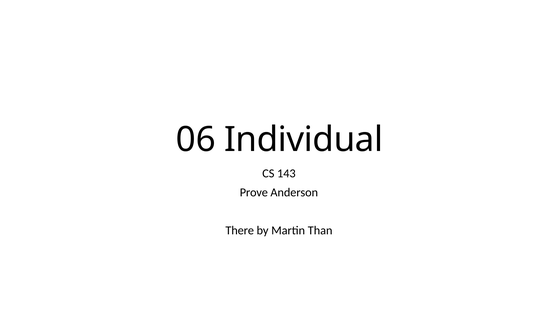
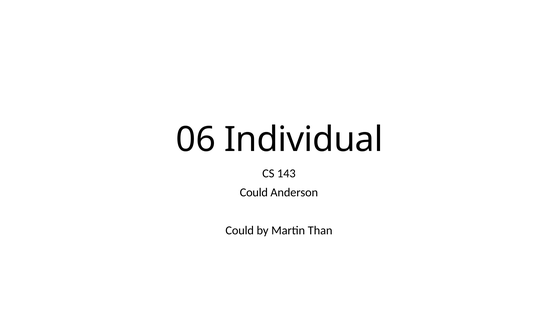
Prove at (254, 192): Prove -> Could
There at (240, 230): There -> Could
